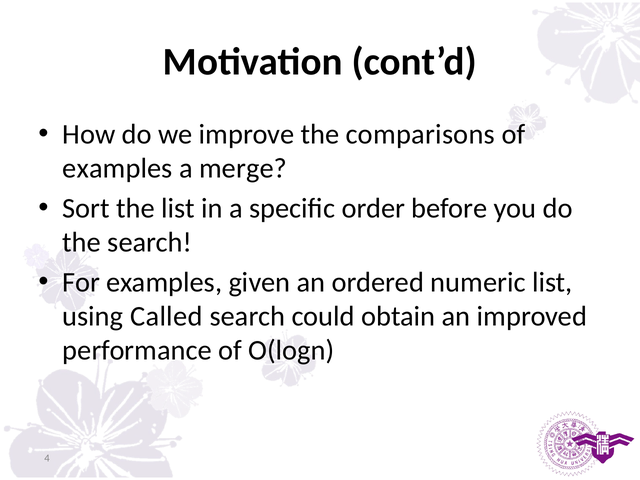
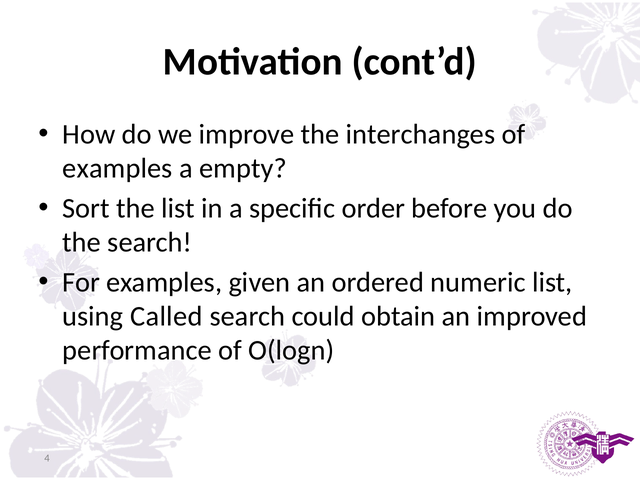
comparisons: comparisons -> interchanges
merge: merge -> empty
